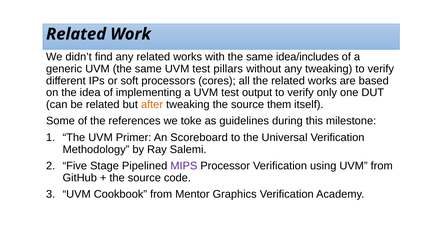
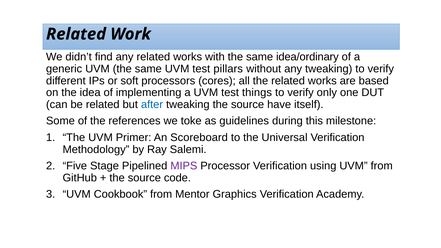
idea/includes: idea/includes -> idea/ordinary
output: output -> things
after colour: orange -> blue
them: them -> have
